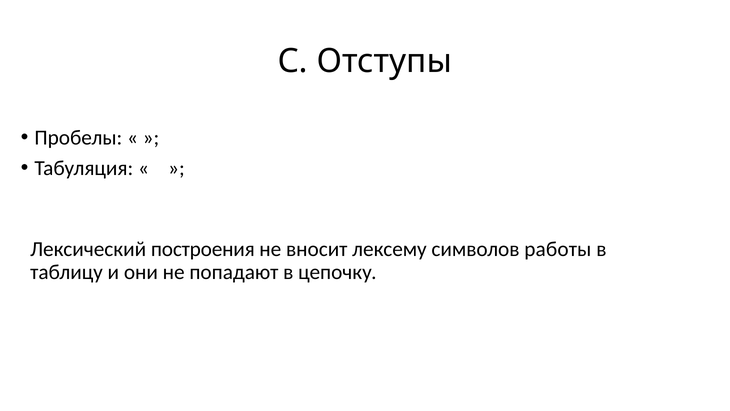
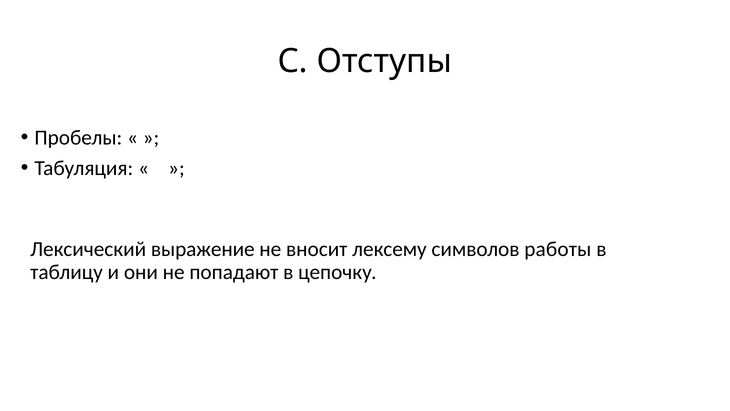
построения: построения -> выражение
